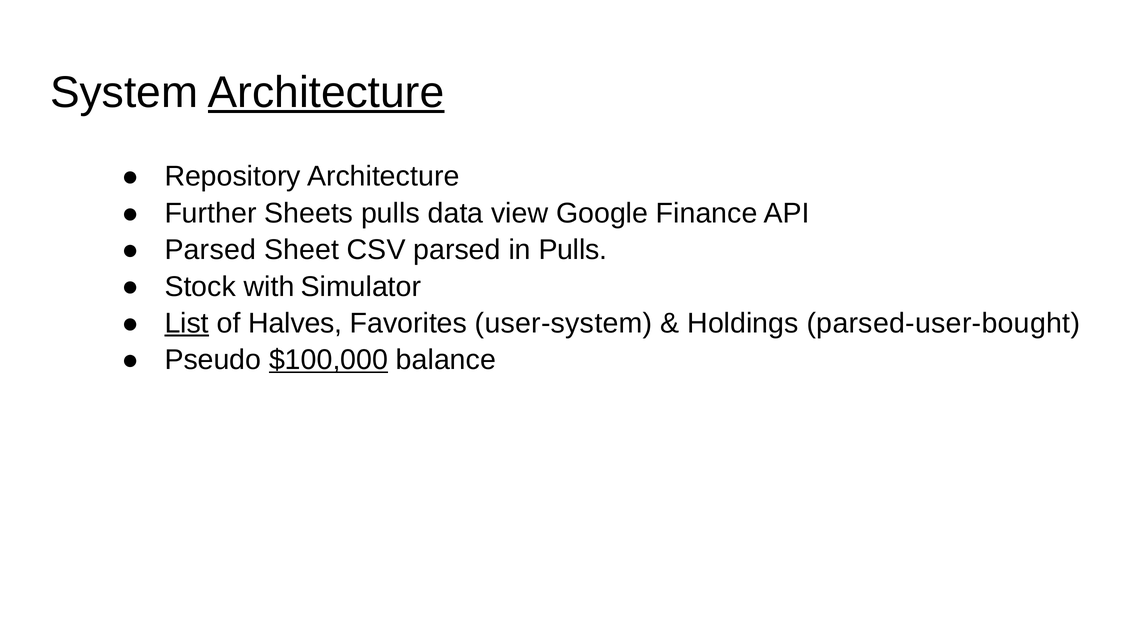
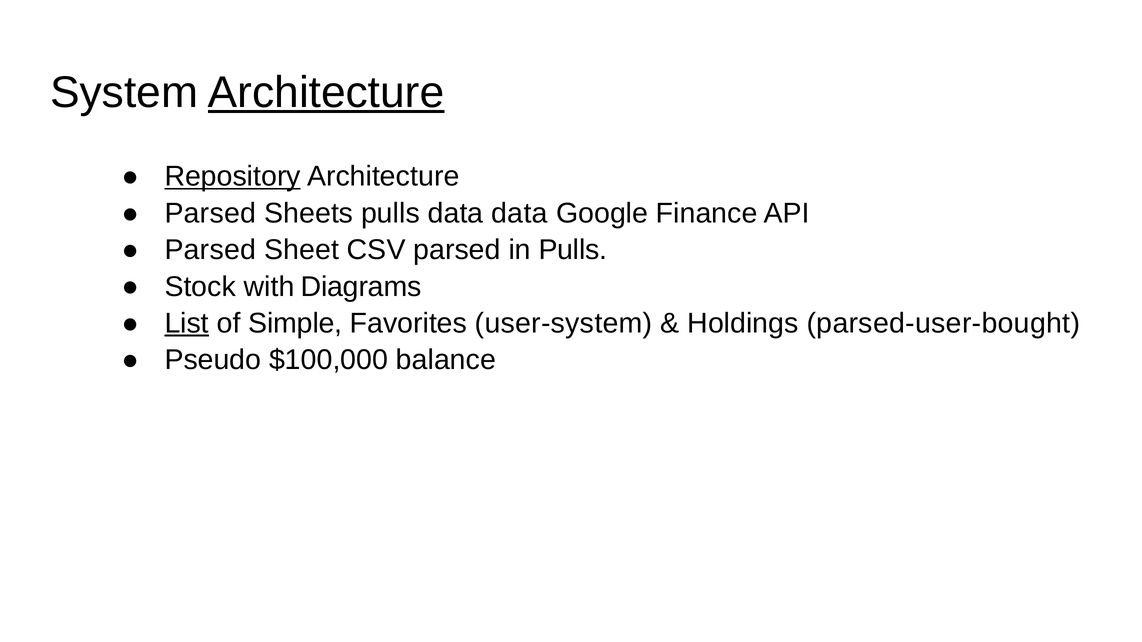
Repository underline: none -> present
Further at (211, 213): Further -> Parsed
data view: view -> data
Simulator: Simulator -> Diagrams
Halves: Halves -> Simple
$100,000 underline: present -> none
